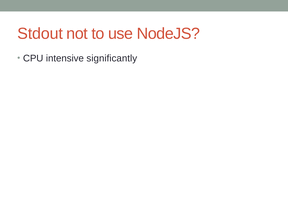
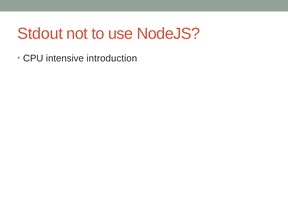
significantly: significantly -> introduction
